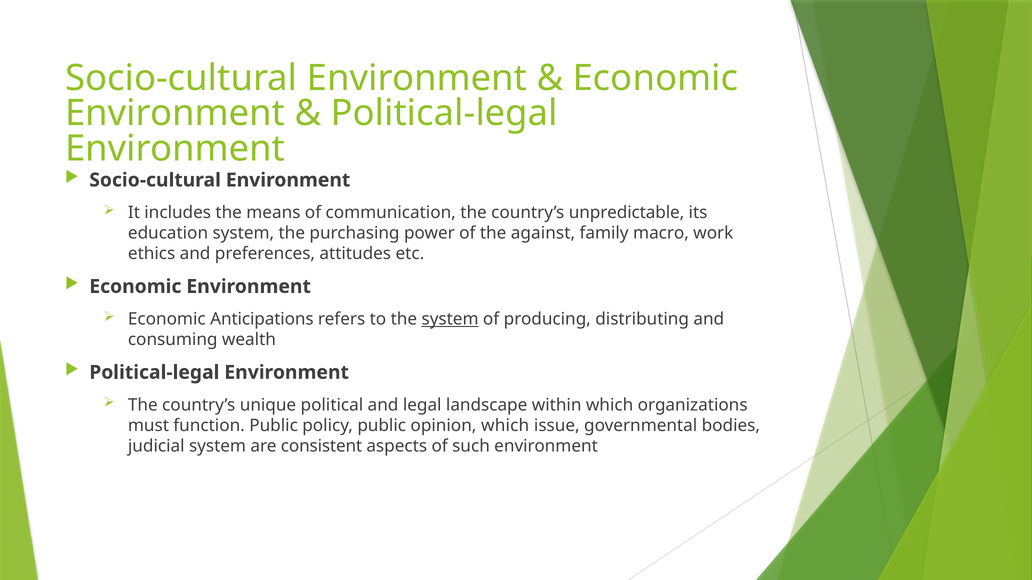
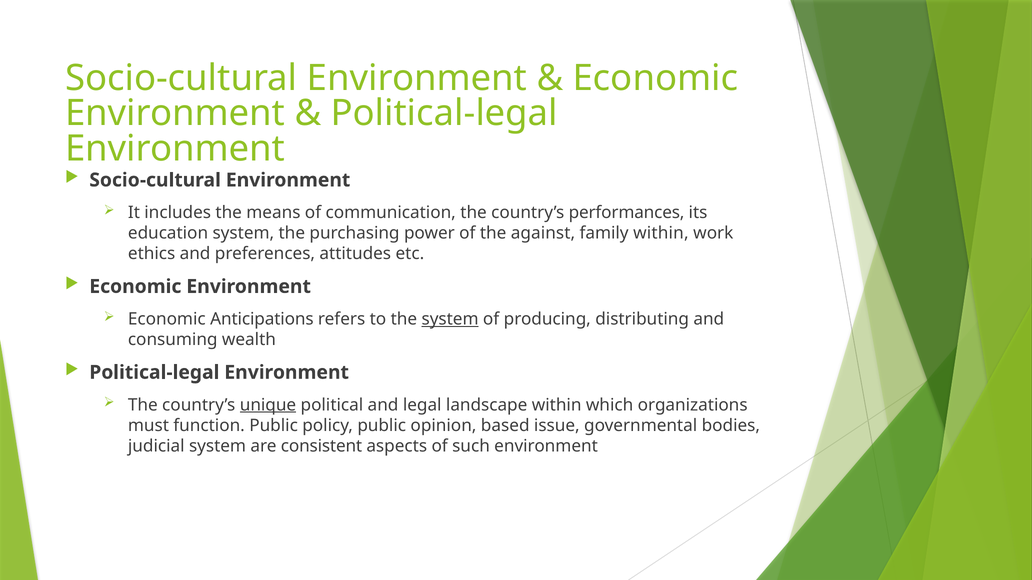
unpredictable: unpredictable -> performances
family macro: macro -> within
unique underline: none -> present
opinion which: which -> based
